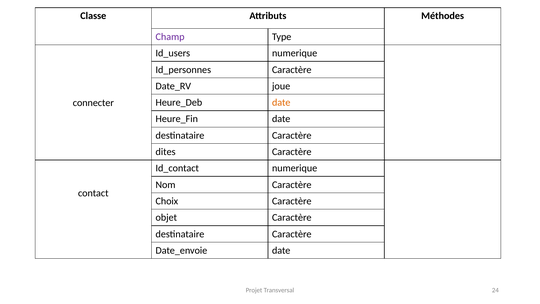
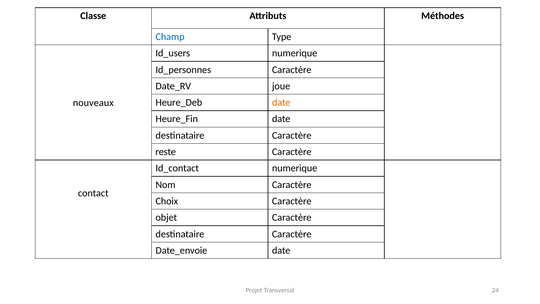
Champ colour: purple -> blue
connecter: connecter -> nouveaux
dites: dites -> reste
